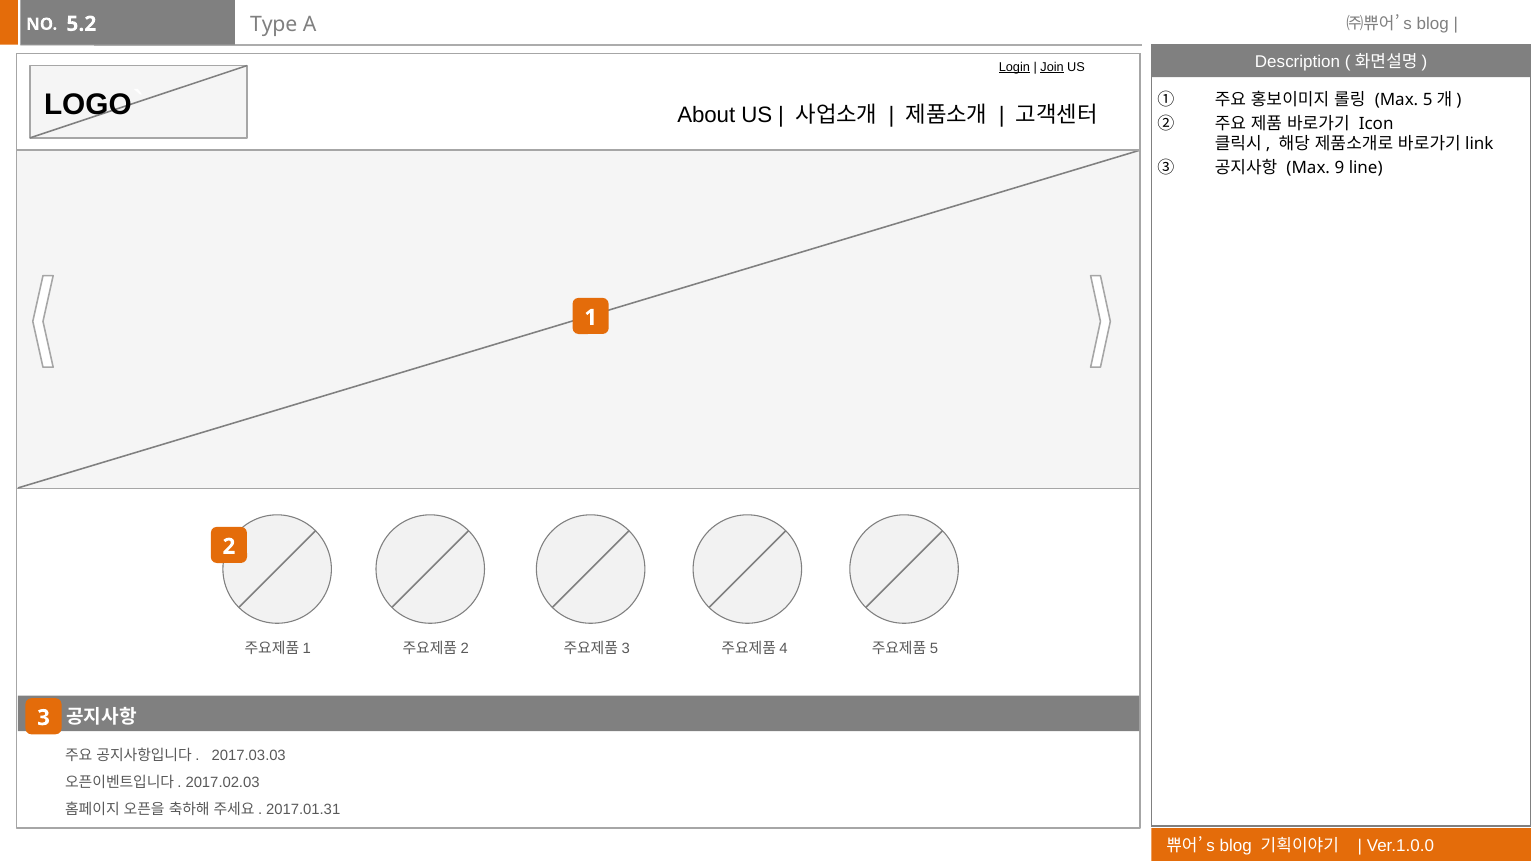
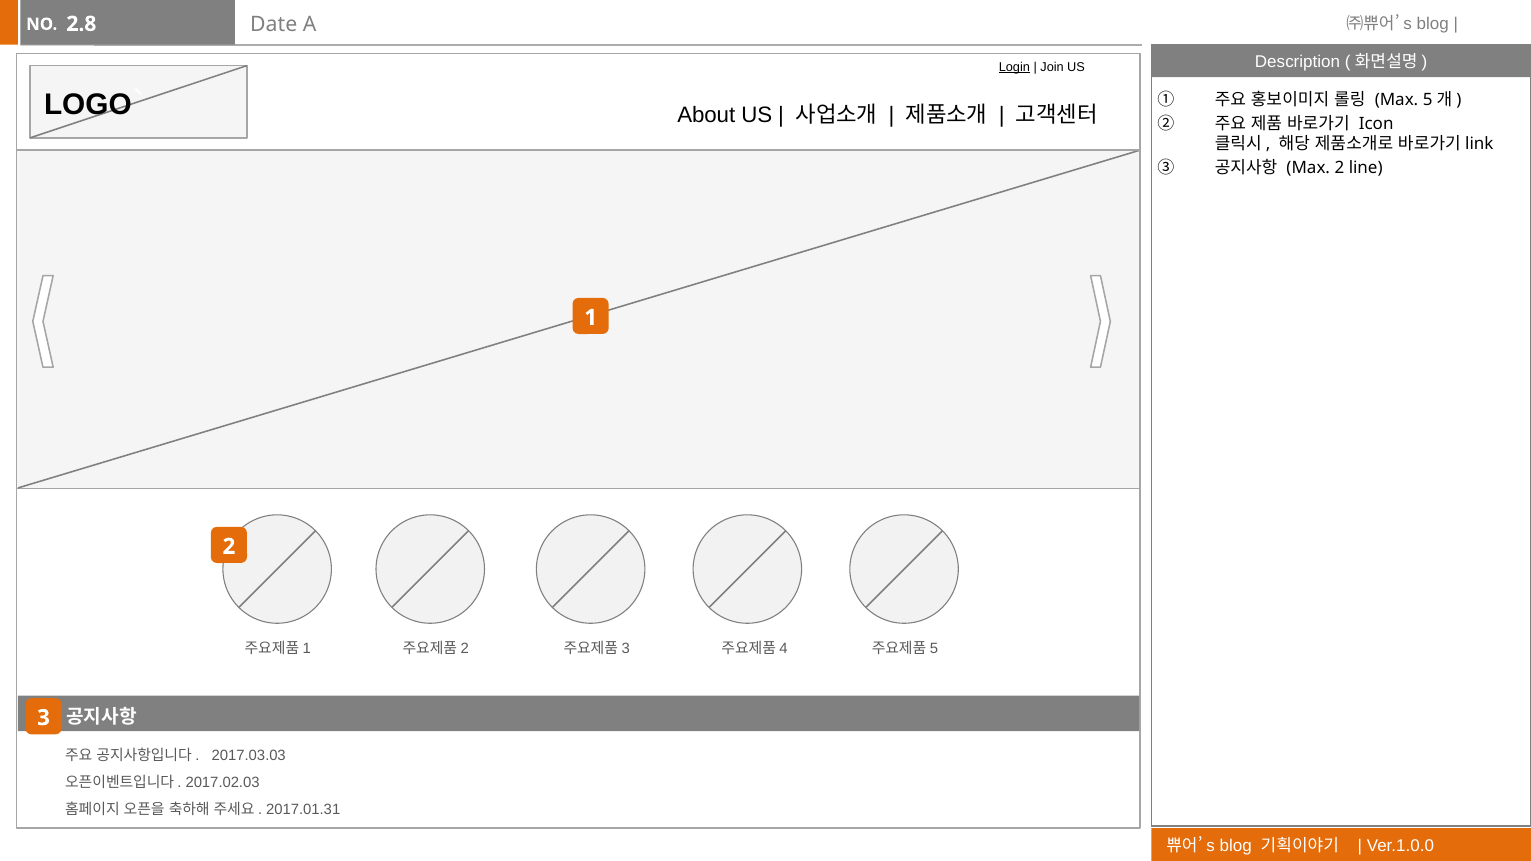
Type: Type -> Date
5.2: 5.2 -> 2.8
Join underline: present -> none
Max 9: 9 -> 2
